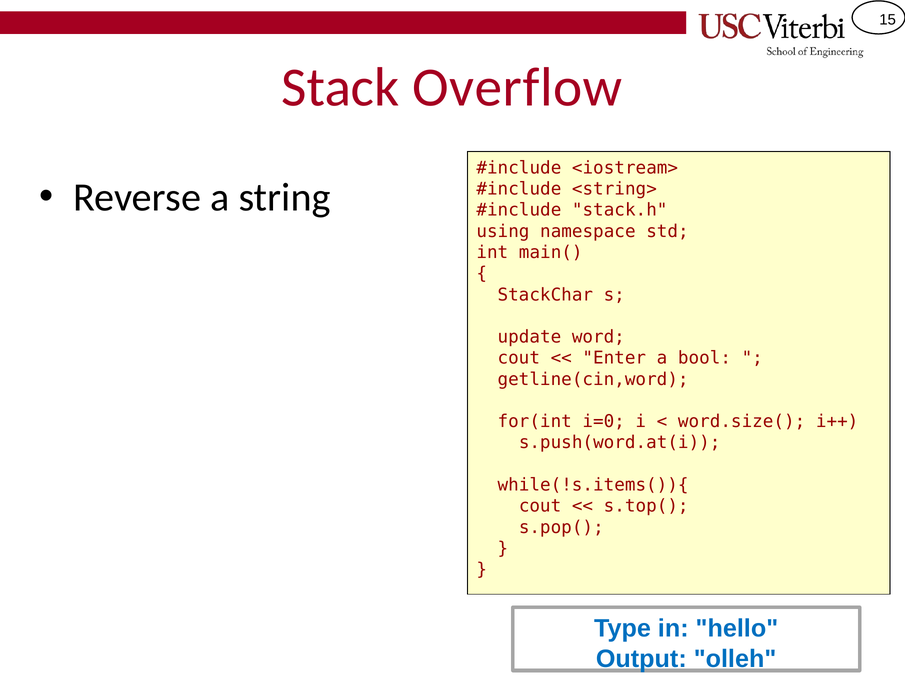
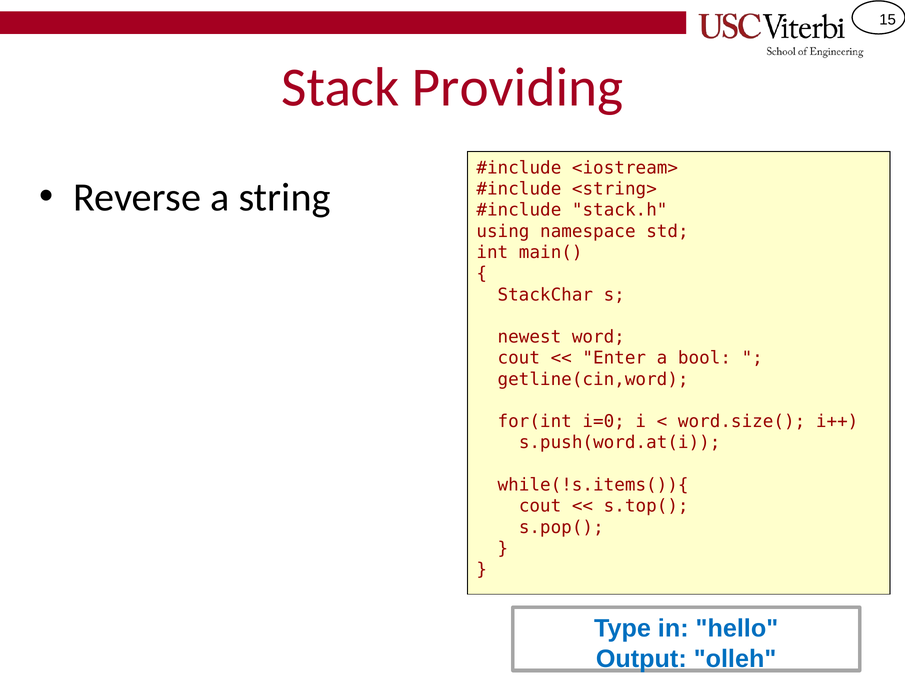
Overflow: Overflow -> Providing
update: update -> newest
